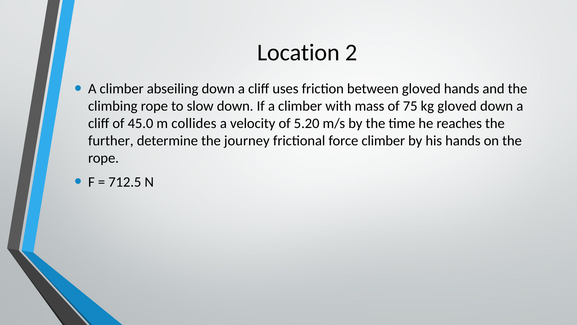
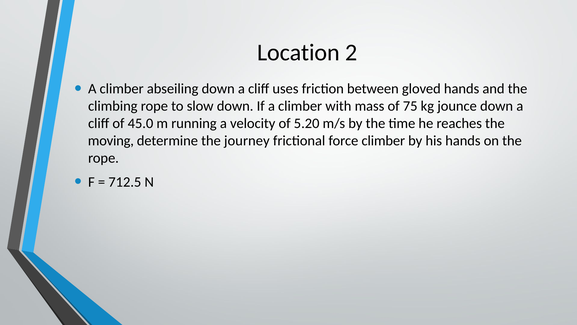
kg gloved: gloved -> jounce
collides: collides -> running
further: further -> moving
